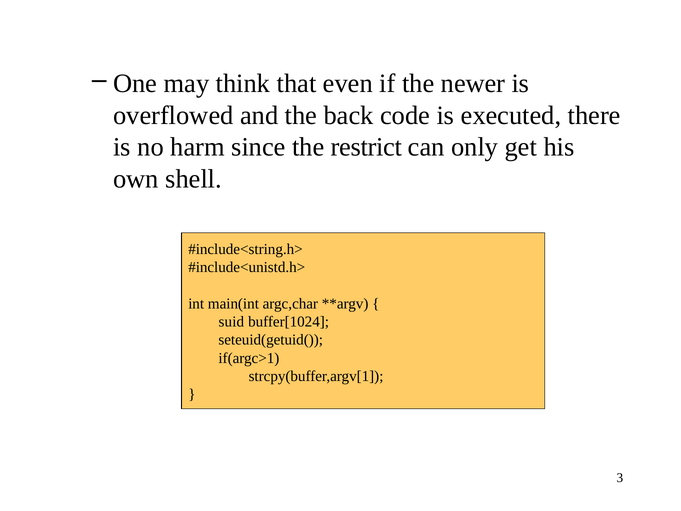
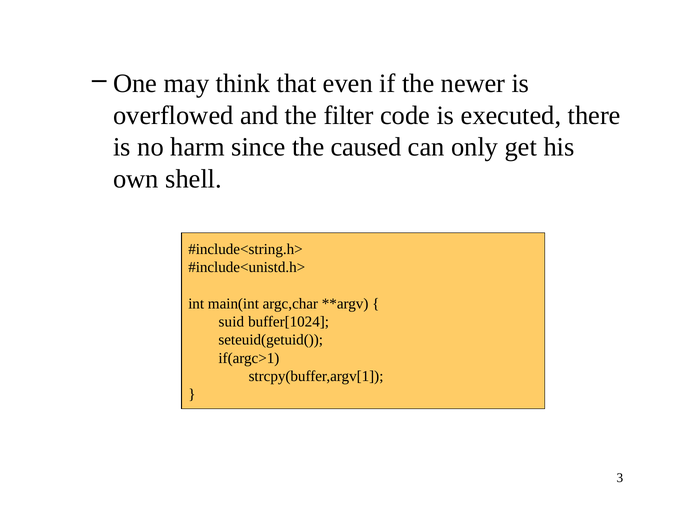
back: back -> filter
restrict: restrict -> caused
